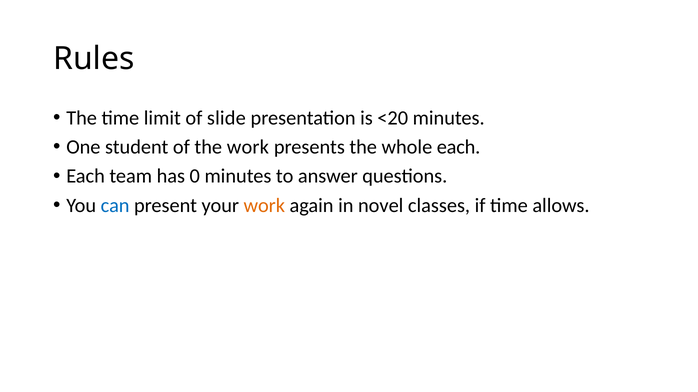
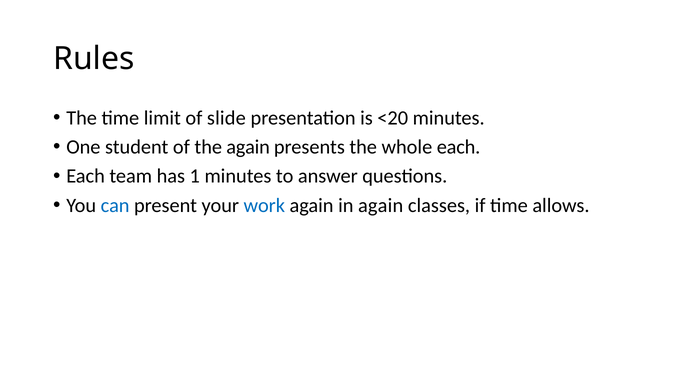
the work: work -> again
0: 0 -> 1
work at (264, 206) colour: orange -> blue
in novel: novel -> again
